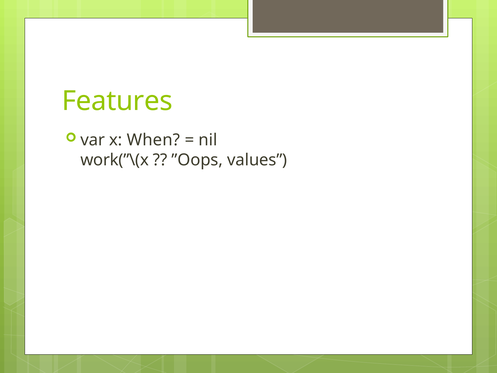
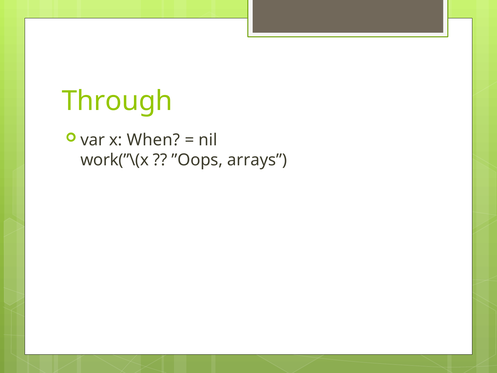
Features: Features -> Through
values: values -> arrays
